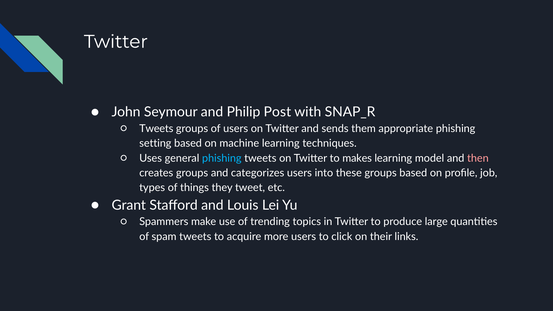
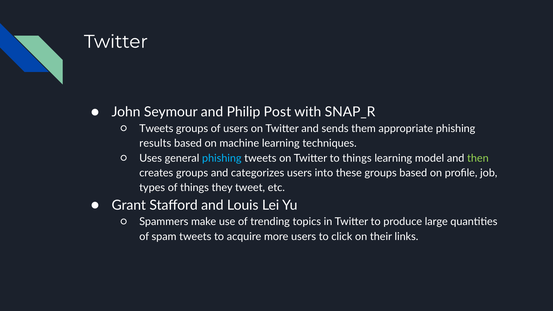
setting: setting -> results
to makes: makes -> things
then colour: pink -> light green
